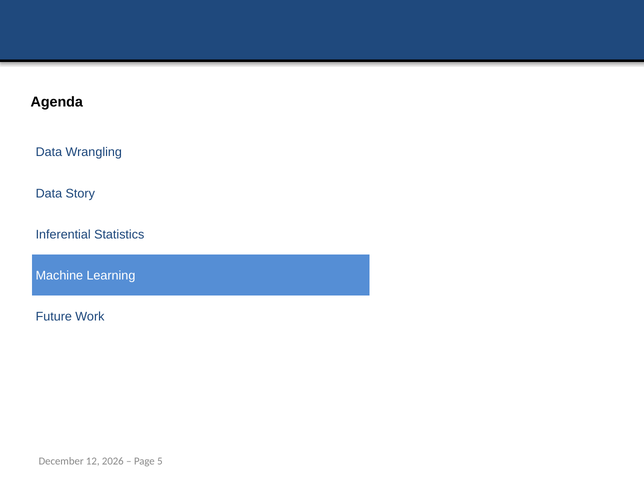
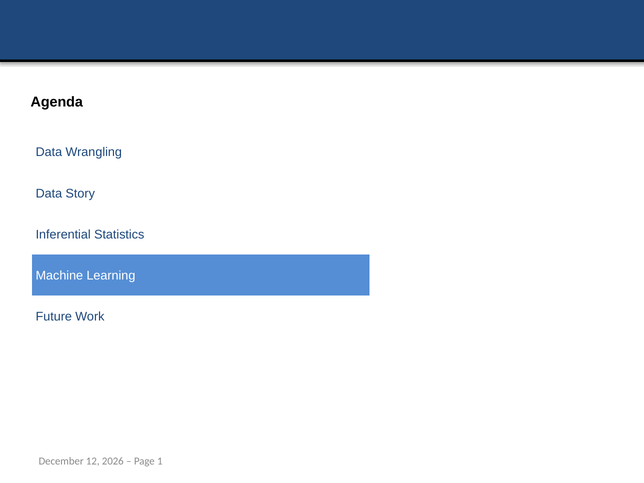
5: 5 -> 1
